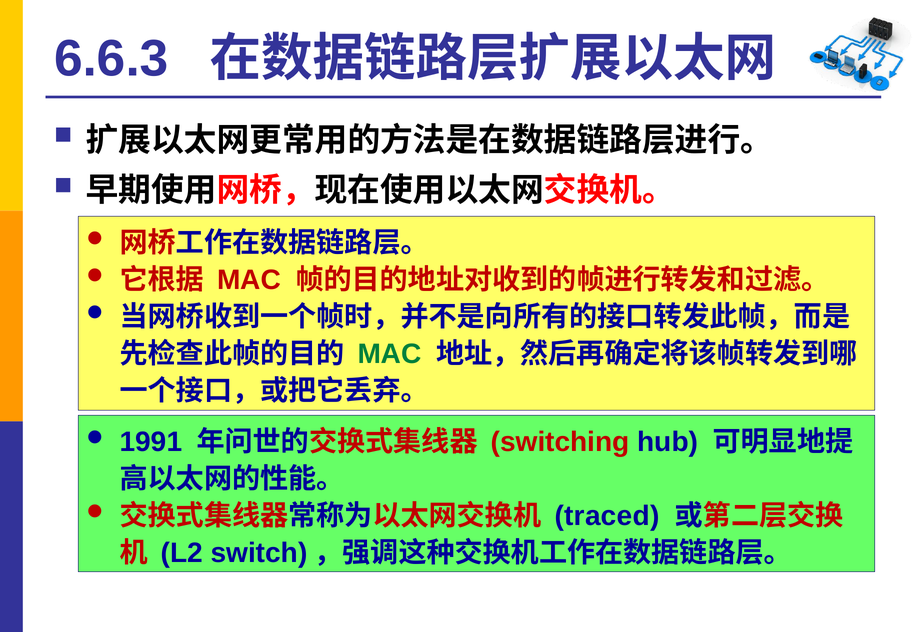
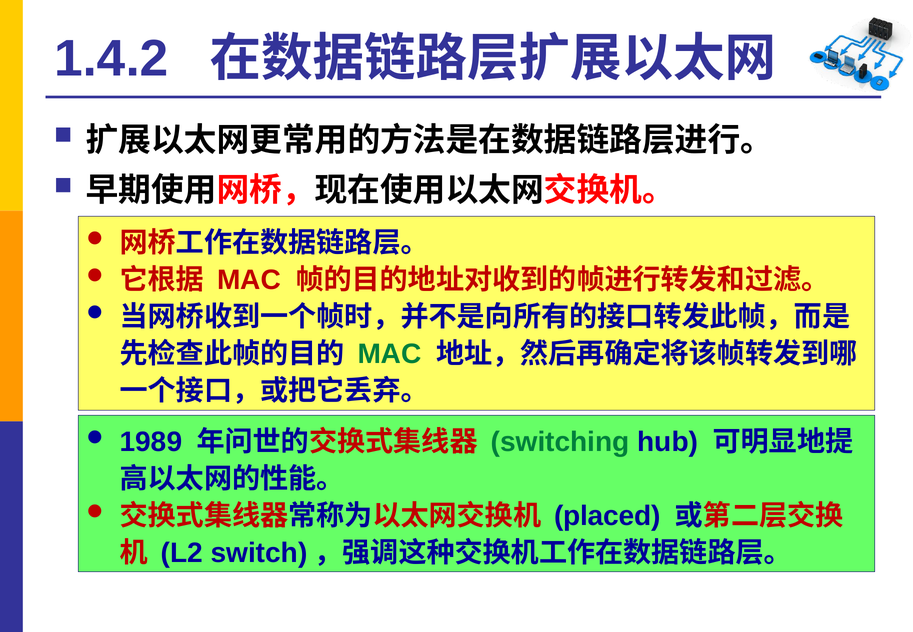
6.6.3: 6.6.3 -> 1.4.2
1991: 1991 -> 1989
switching colour: red -> green
traced: traced -> placed
